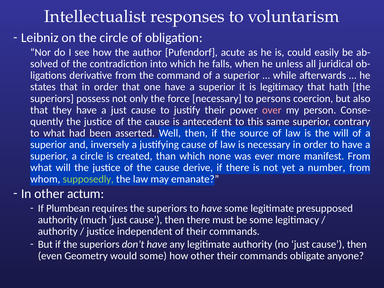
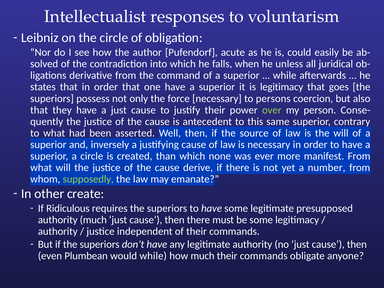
hath: hath -> goes
over colour: pink -> light green
actum: actum -> create
Plumbean: Plumbean -> Ridiculous
Geometry: Geometry -> Plumbean
would some: some -> while
how other: other -> much
